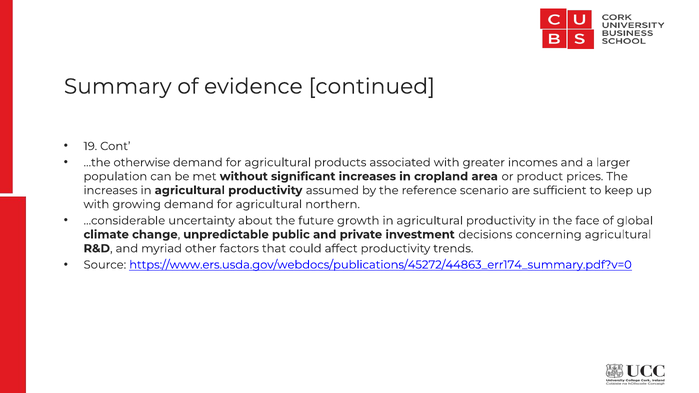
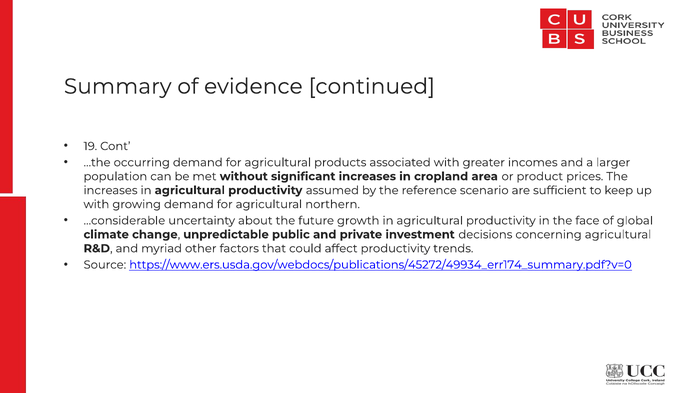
otherwise: otherwise -> occurring
https://www.ers.usda.gov/webdocs/publications/45272/44863_err174_summary.pdf?v=0: https://www.ers.usda.gov/webdocs/publications/45272/44863_err174_summary.pdf?v=0 -> https://www.ers.usda.gov/webdocs/publications/45272/49934_err174_summary.pdf?v=0
